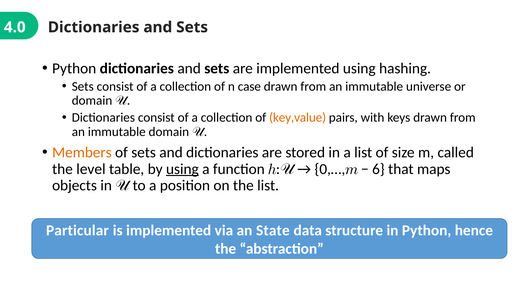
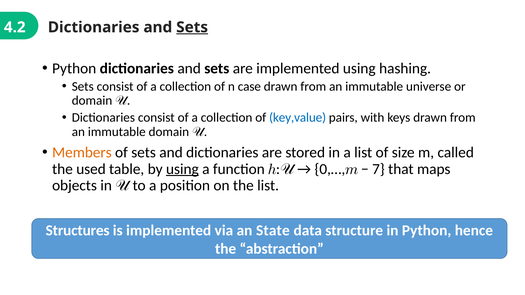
4.0: 4.0 -> 4.2
Sets at (192, 27) underline: none -> present
key,value colour: orange -> blue
level: level -> used
6: 6 -> 7
Particular: Particular -> Structures
